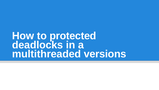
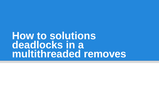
protected: protected -> solutions
versions: versions -> removes
